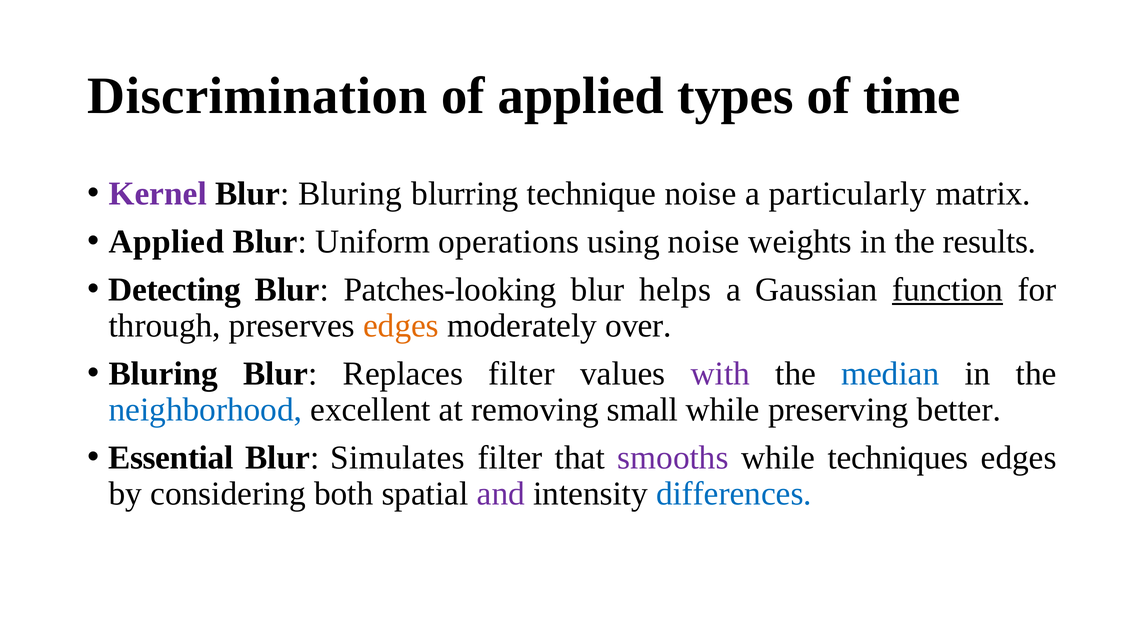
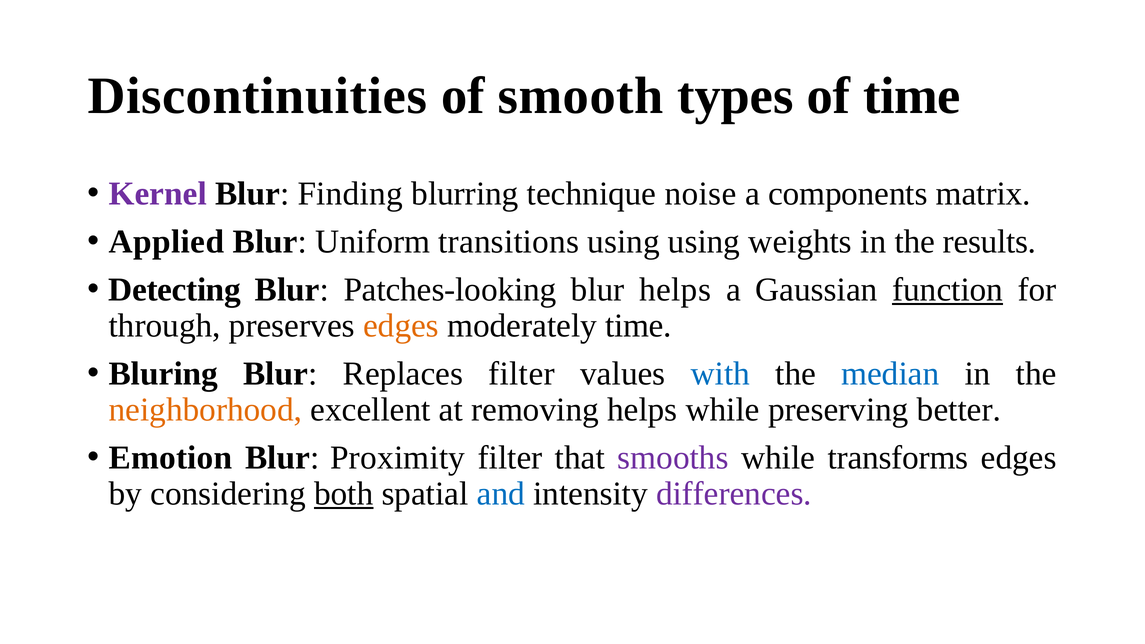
Discrimination: Discrimination -> Discontinuities
of applied: applied -> smooth
Blur Bluring: Bluring -> Finding
particularly: particularly -> components
operations: operations -> transitions
using noise: noise -> using
moderately over: over -> time
with colour: purple -> blue
neighborhood colour: blue -> orange
removing small: small -> helps
Essential: Essential -> Emotion
Simulates: Simulates -> Proximity
techniques: techniques -> transforms
both underline: none -> present
and colour: purple -> blue
differences colour: blue -> purple
